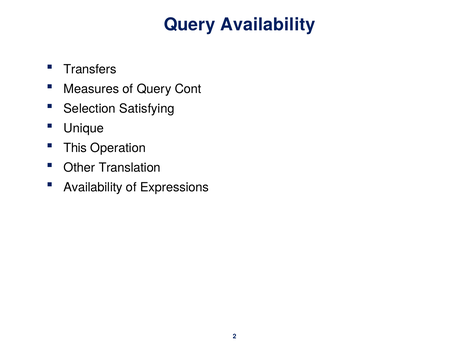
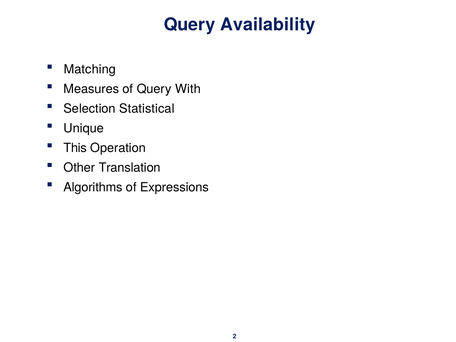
Transfers: Transfers -> Matching
Cont: Cont -> With
Satisfying: Satisfying -> Statistical
Availability at (93, 187): Availability -> Algorithms
